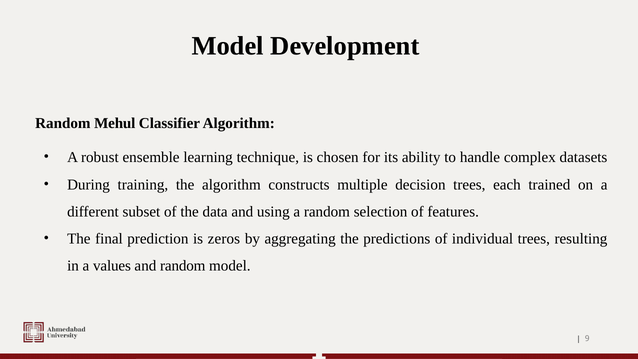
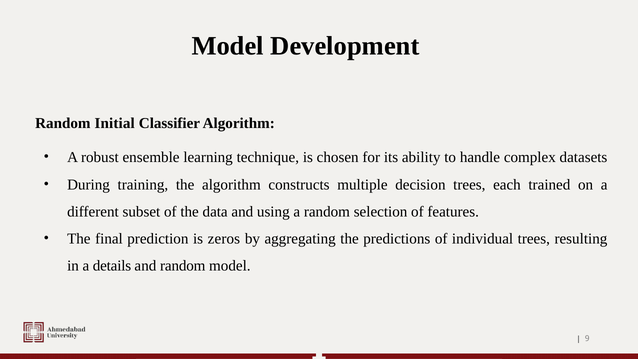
Mehul: Mehul -> Initial
values: values -> details
